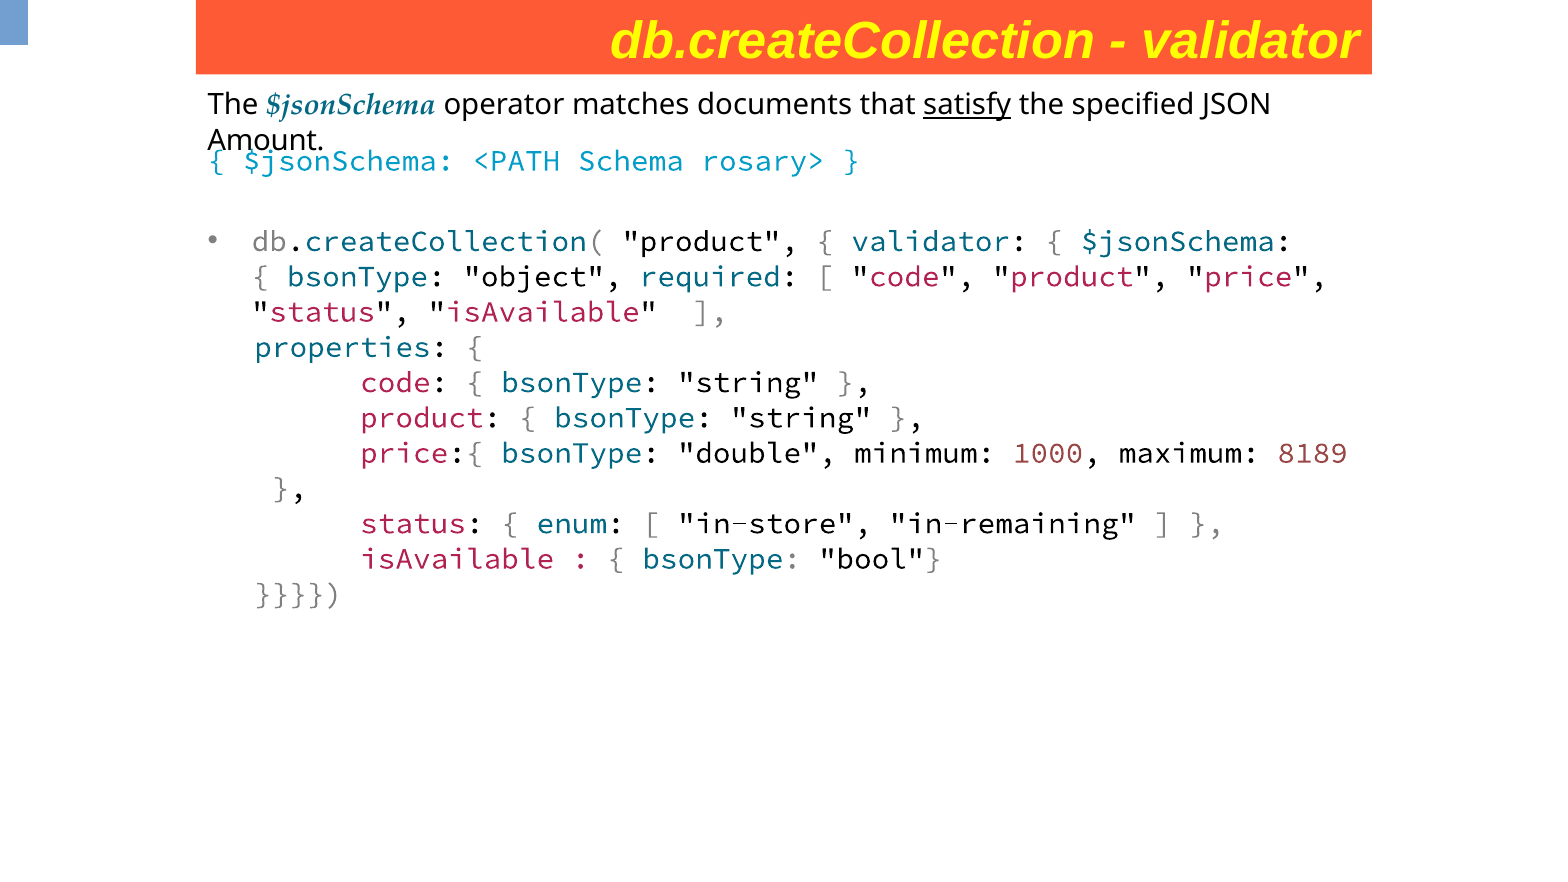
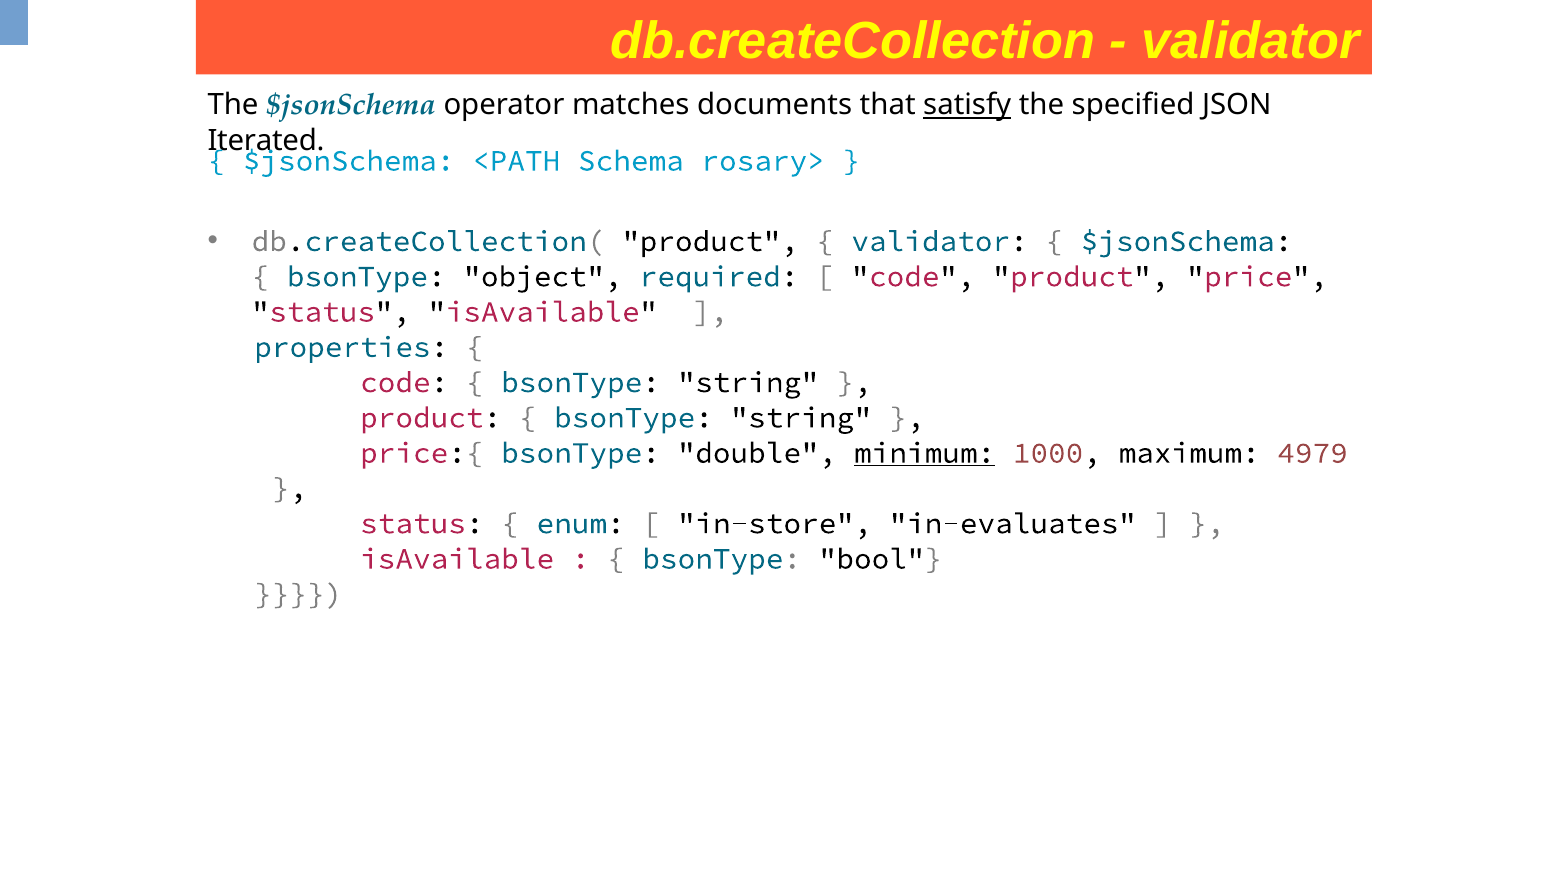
Amount: Amount -> Iterated
minimum underline: none -> present
8189: 8189 -> 4979
in-remaining: in-remaining -> in-evaluates
